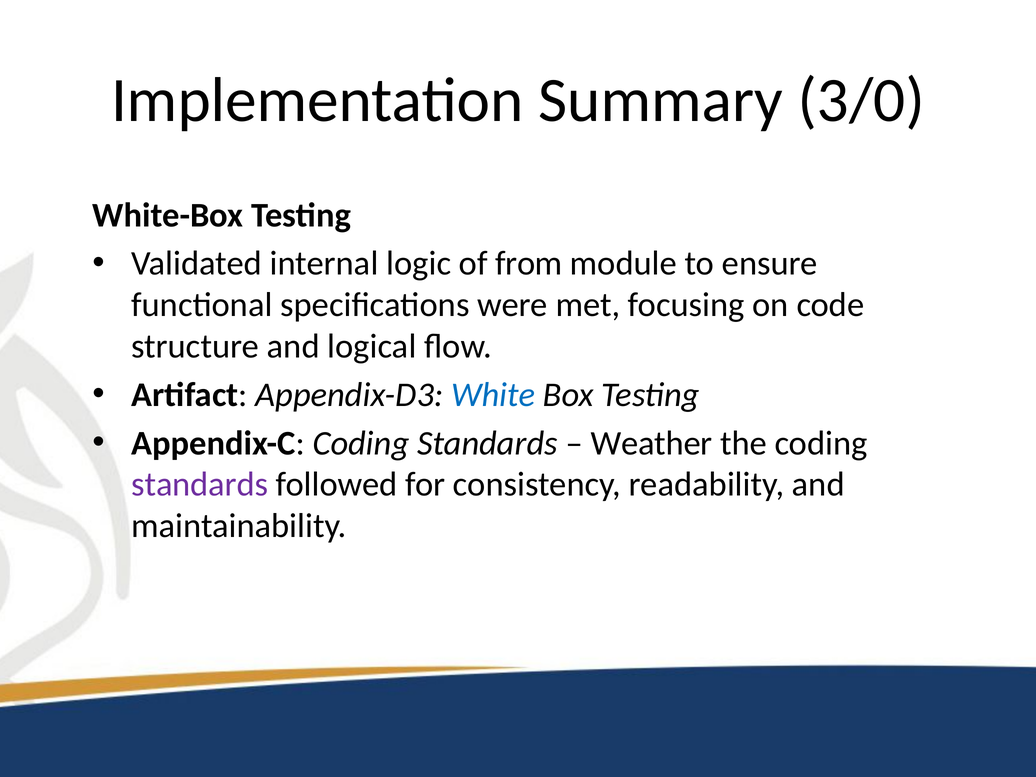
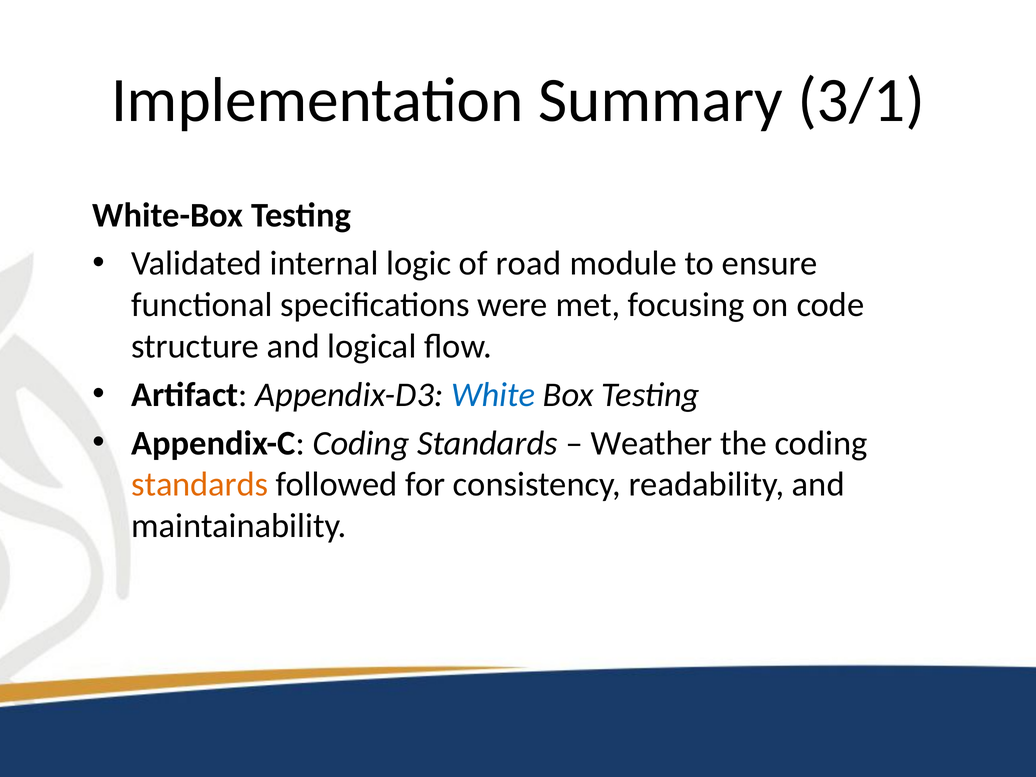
3/0: 3/0 -> 3/1
from: from -> road
standards at (200, 485) colour: purple -> orange
